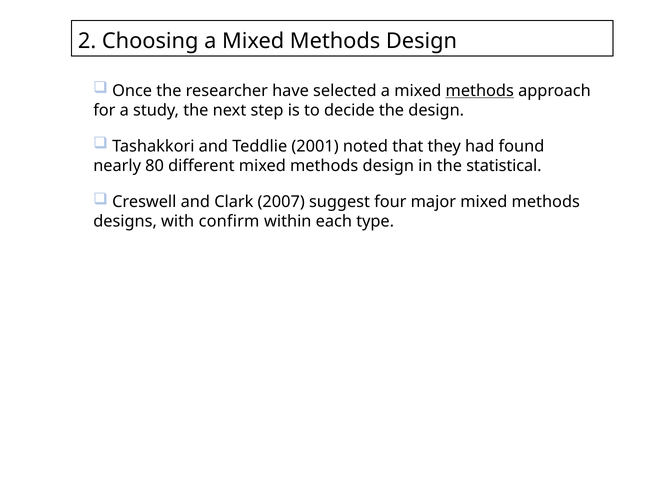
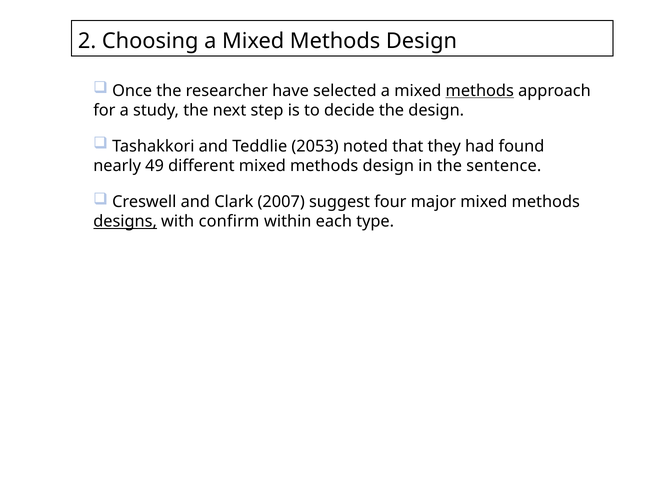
2001: 2001 -> 2053
80: 80 -> 49
statistical: statistical -> sentence
designs underline: none -> present
